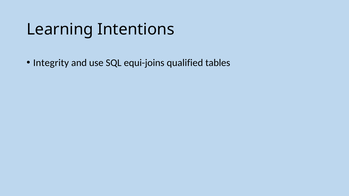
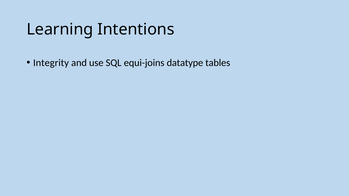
qualified: qualified -> datatype
